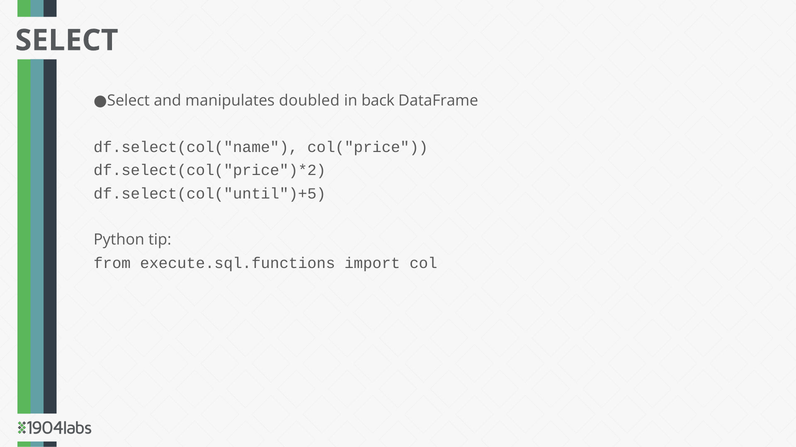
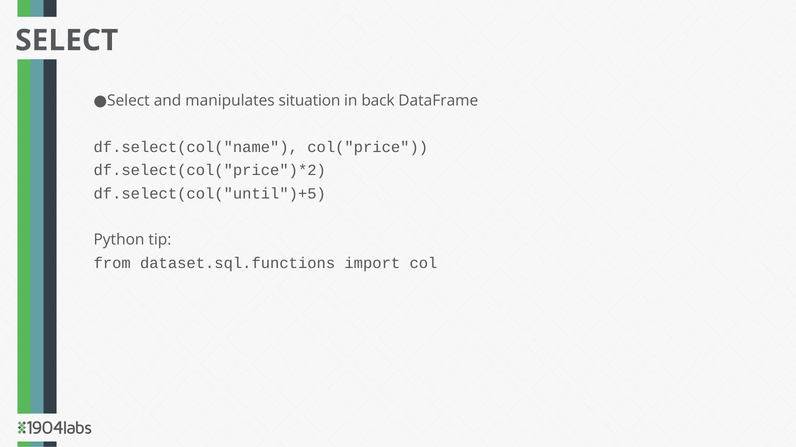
doubled: doubled -> situation
execute.sql.functions: execute.sql.functions -> dataset.sql.functions
